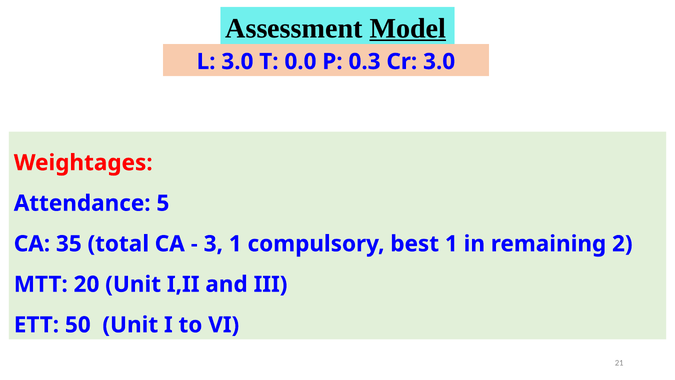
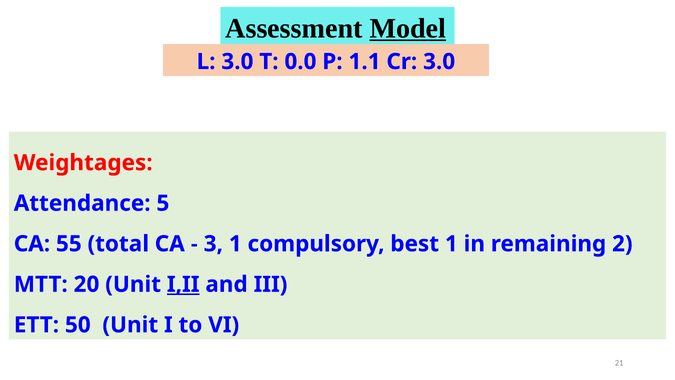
0.3: 0.3 -> 1.1
35: 35 -> 55
I,II underline: none -> present
